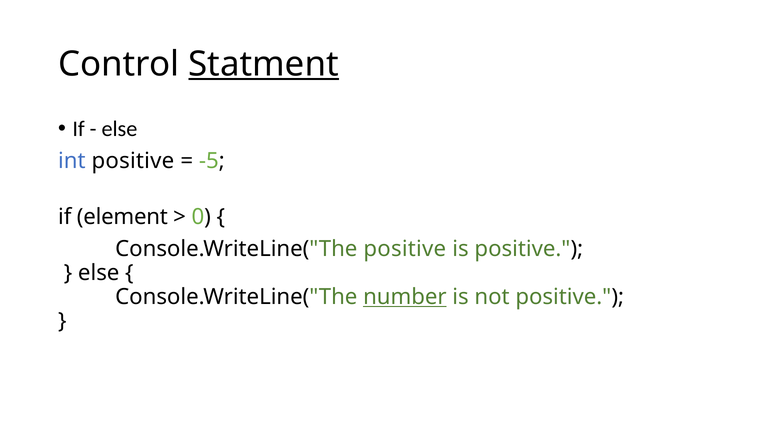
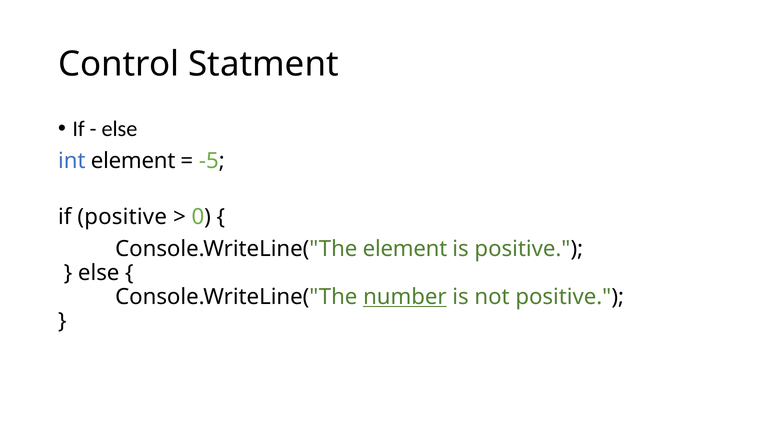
Statment underline: present -> none
int positive: positive -> element
if element: element -> positive
Console.WriteLine("The positive: positive -> element
